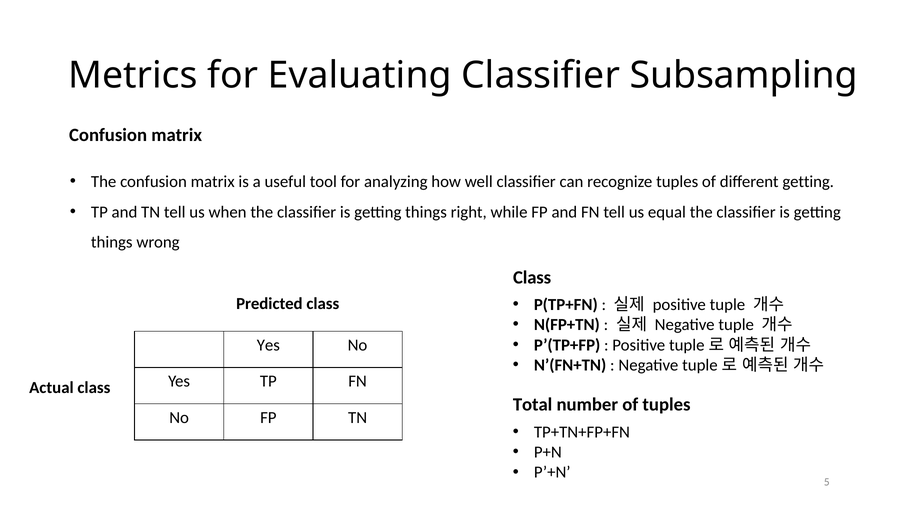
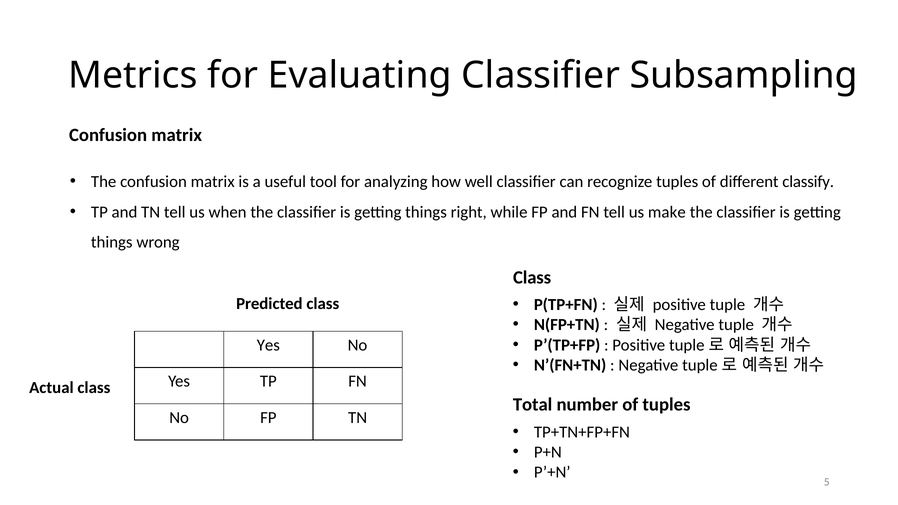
different getting: getting -> classify
equal: equal -> make
